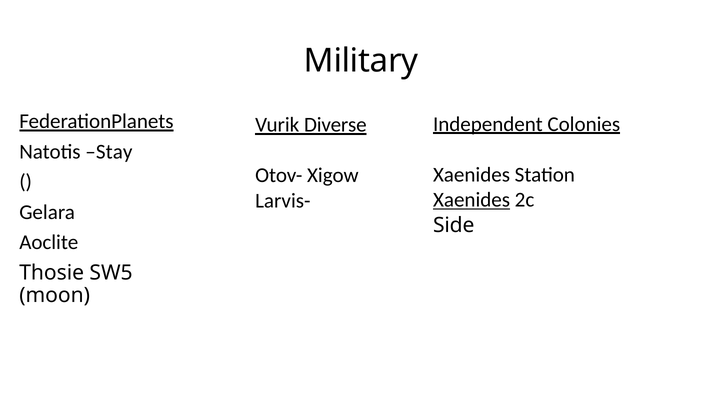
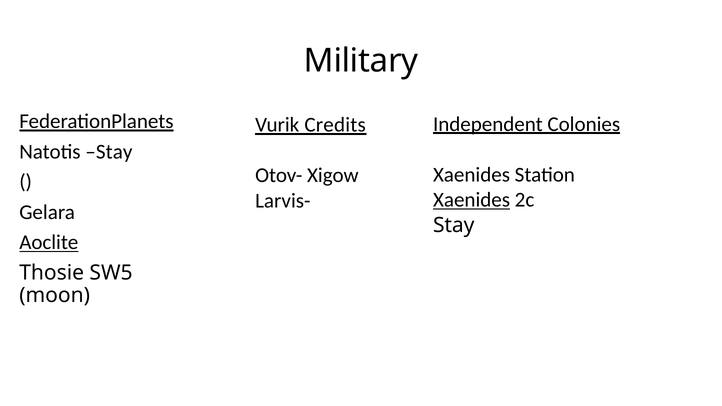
Diverse: Diverse -> Credits
Side at (454, 225): Side -> Stay
Aoclite underline: none -> present
